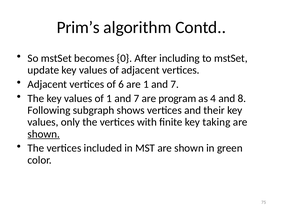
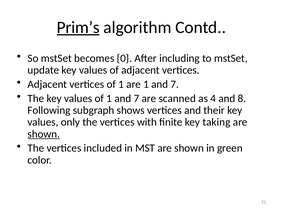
Prim’s underline: none -> present
vertices of 6: 6 -> 1
program: program -> scanned
